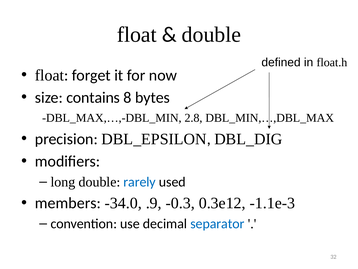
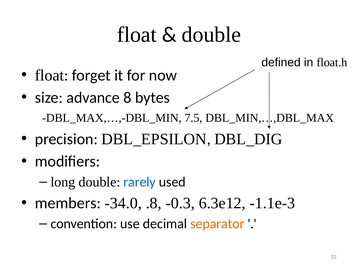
contains: contains -> advance
2.8: 2.8 -> 7.5
.9: .9 -> .8
0.3e12: 0.3e12 -> 6.3e12
separator colour: blue -> orange
